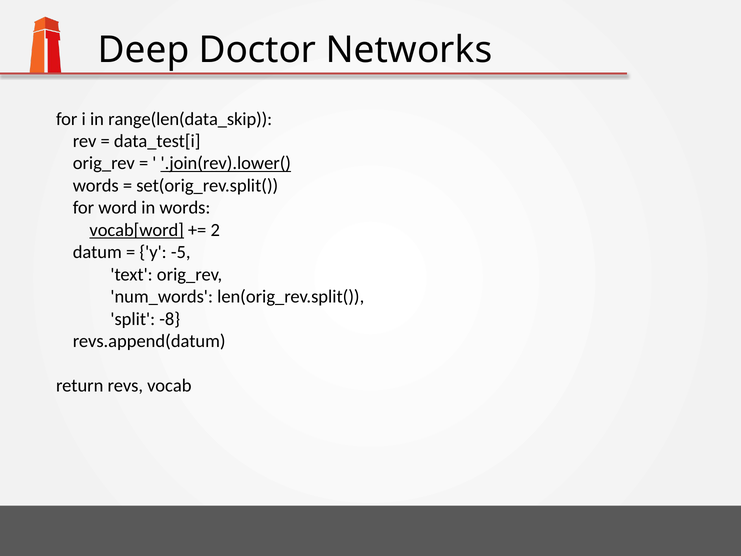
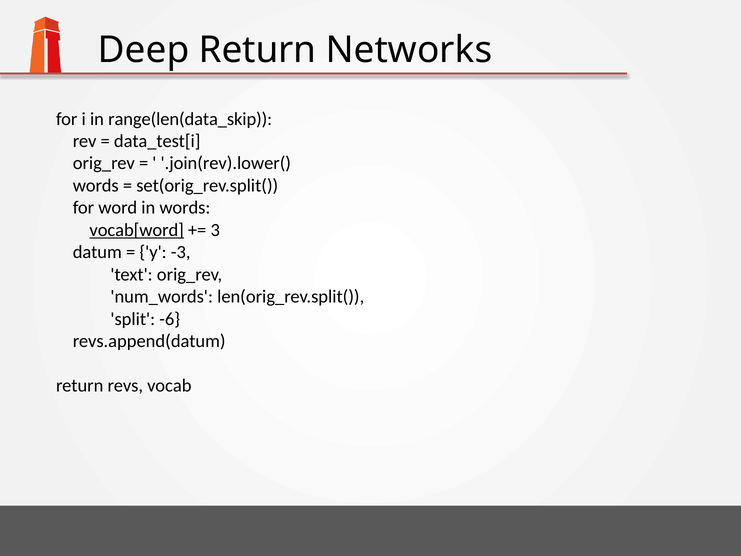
Deep Doctor: Doctor -> Return
.join(rev).lower( underline: present -> none
2: 2 -> 3
-5: -5 -> -3
-8: -8 -> -6
